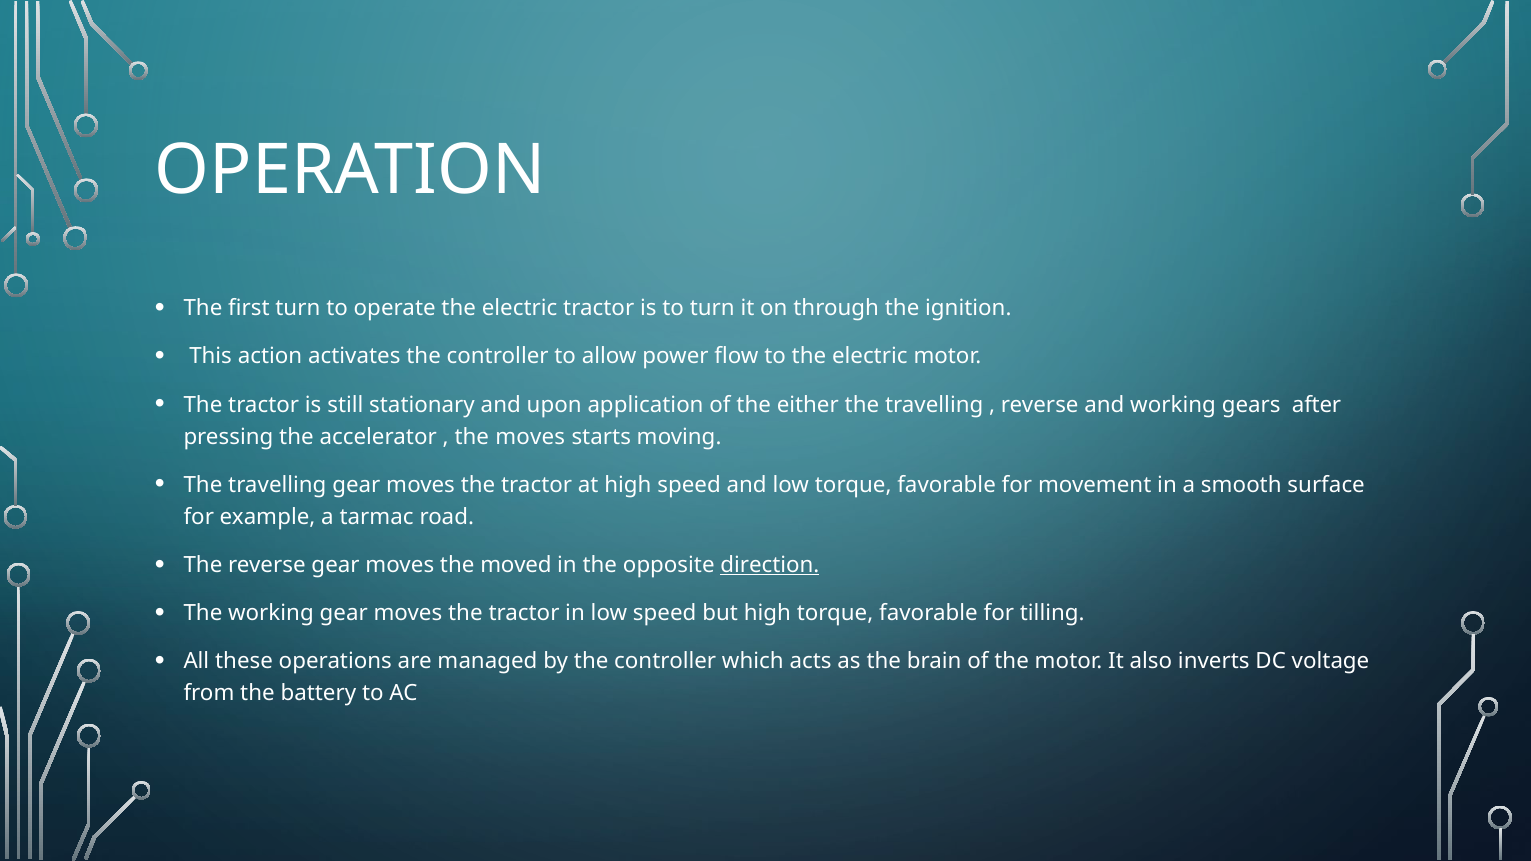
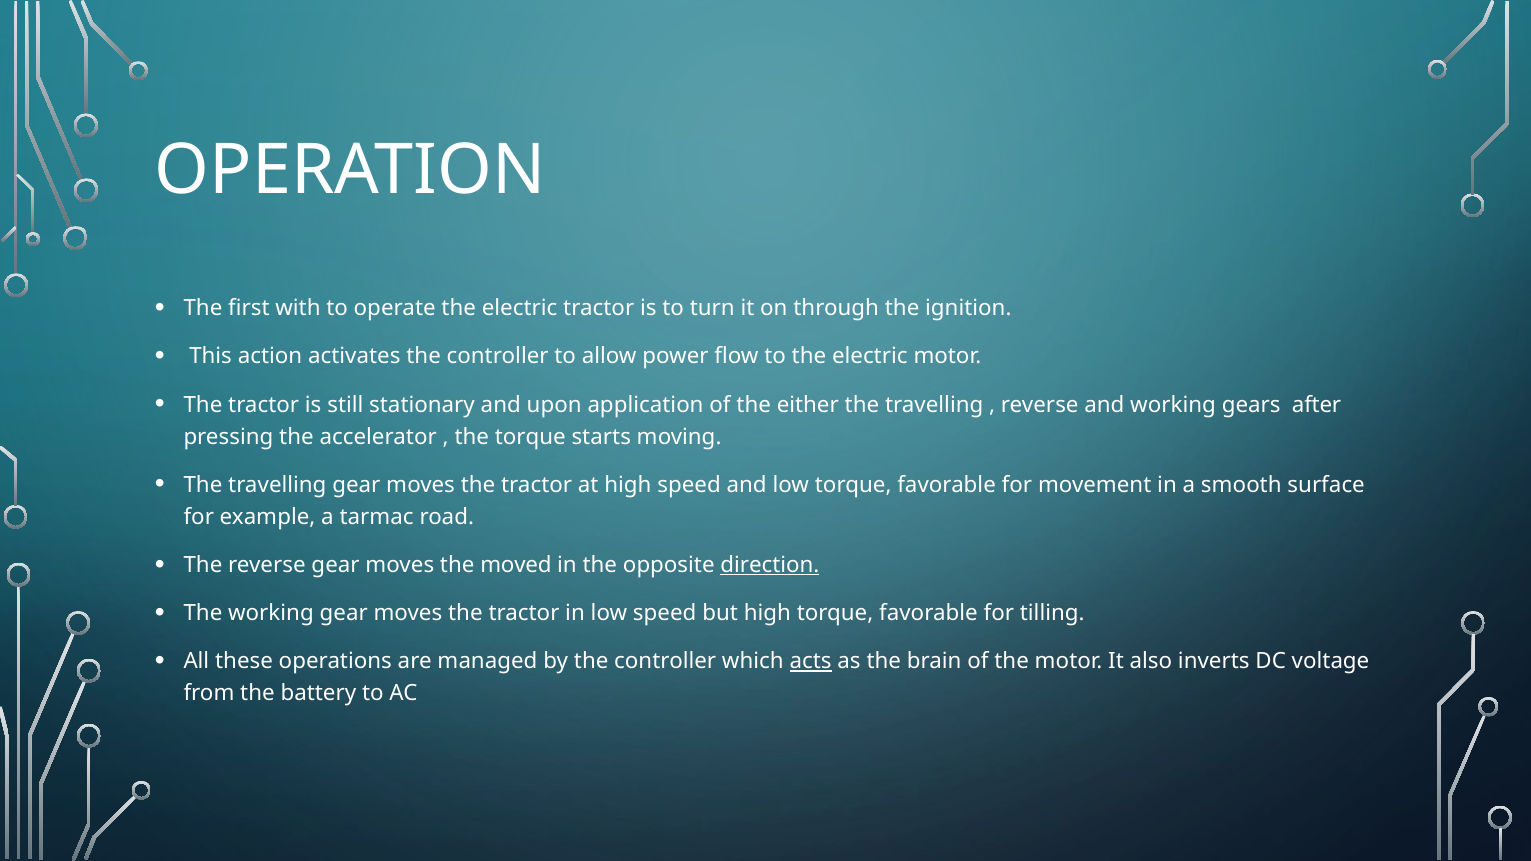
first turn: turn -> with
the moves: moves -> torque
acts underline: none -> present
